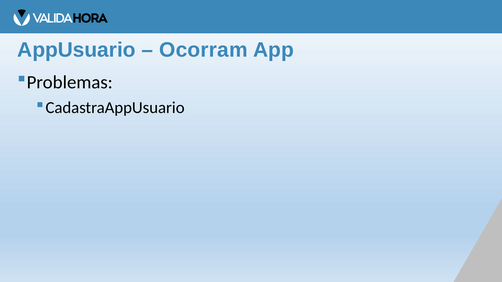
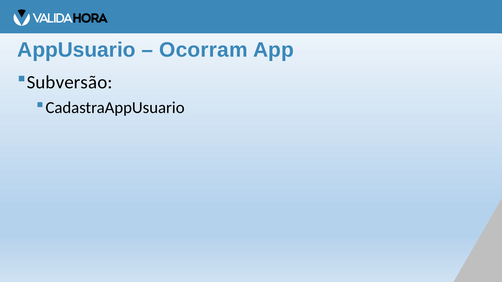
Problemas: Problemas -> Subversão
